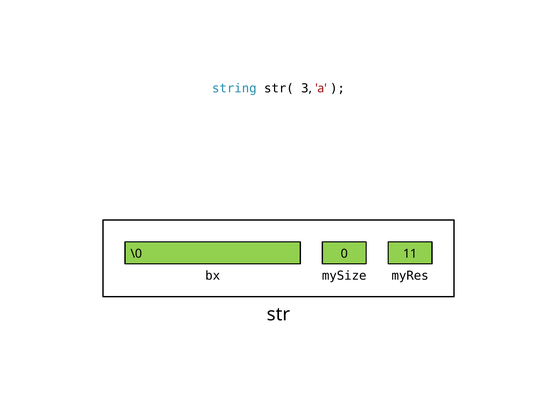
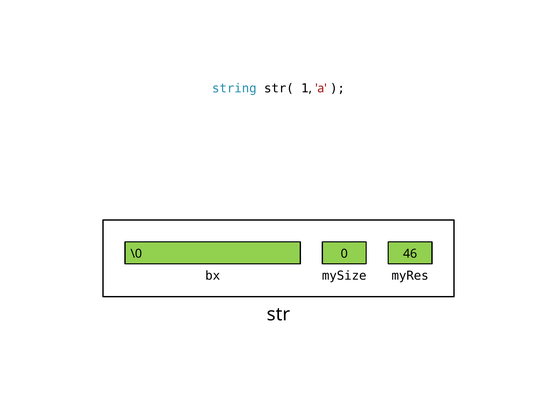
3: 3 -> 1
11: 11 -> 46
